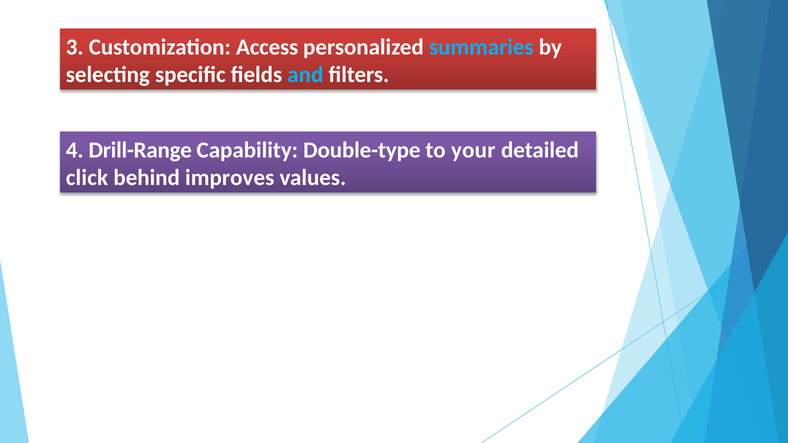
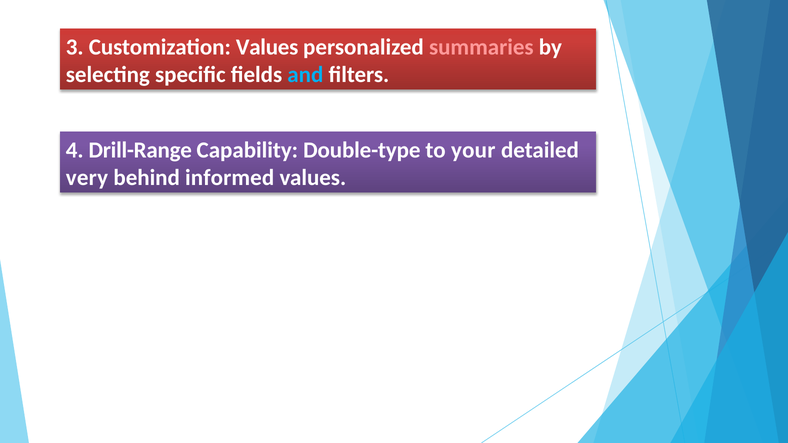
Customization Access: Access -> Values
summaries colour: light blue -> pink
click: click -> very
improves: improves -> informed
